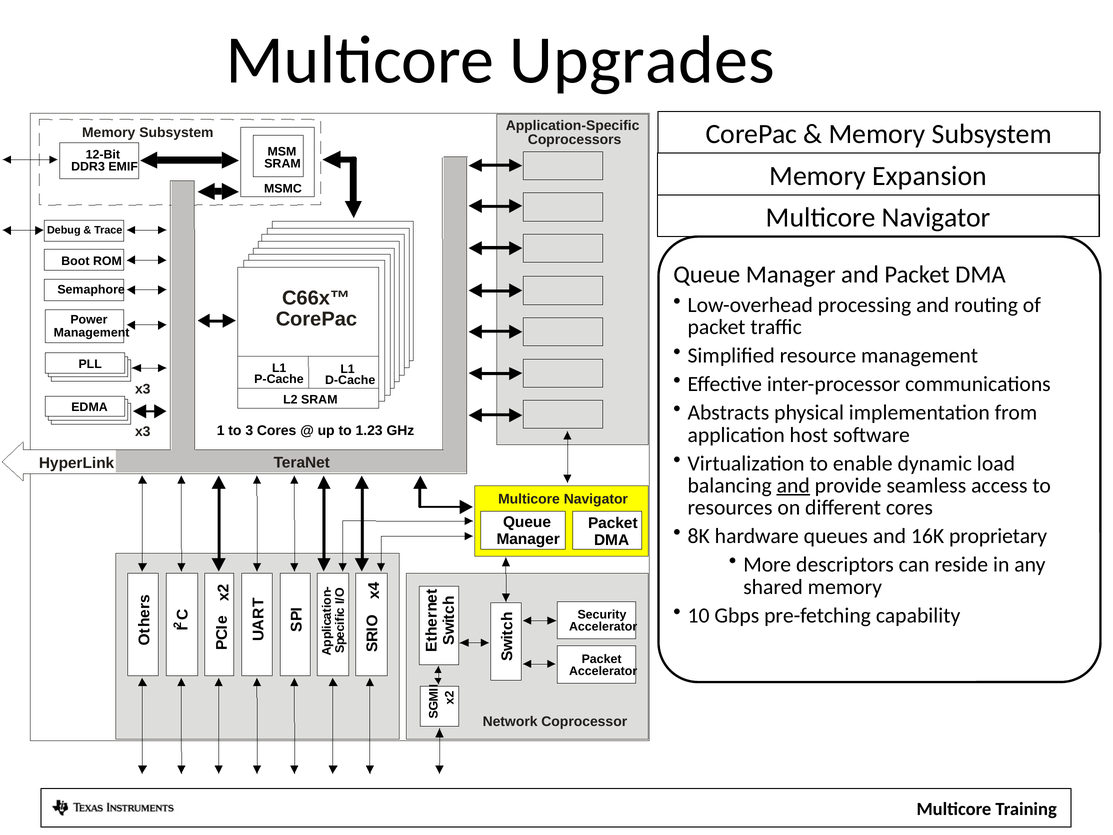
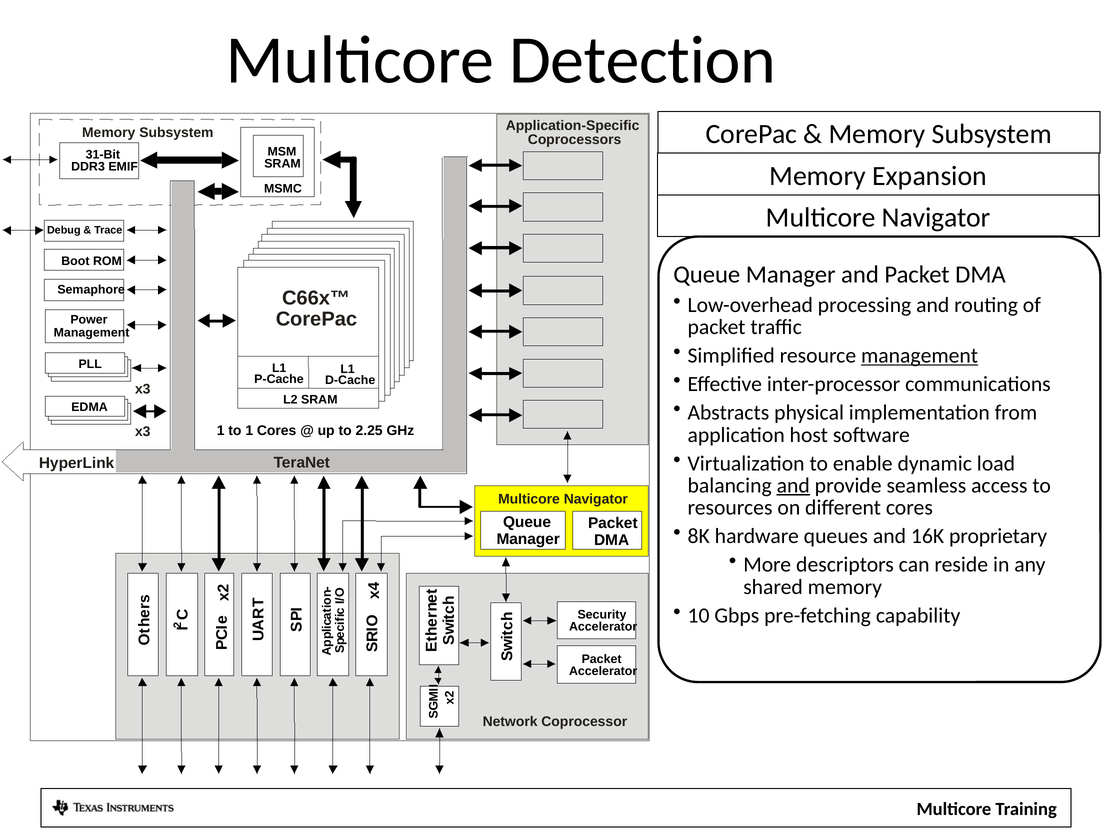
Upgrades: Upgrades -> Detection
12-Bit: 12-Bit -> 31-Bit
management at (920, 356) underline: none -> present
to 3: 3 -> 1
1.23: 1.23 -> 2.25
